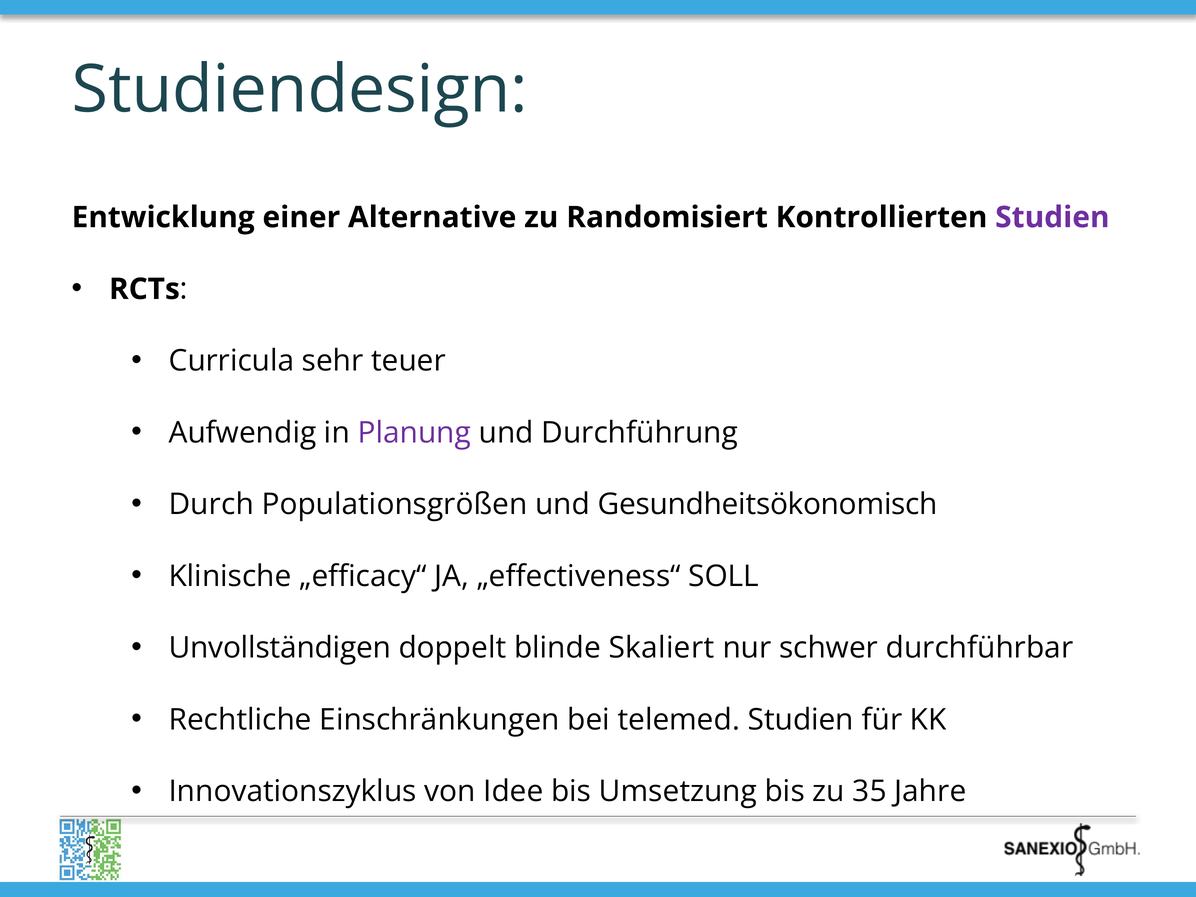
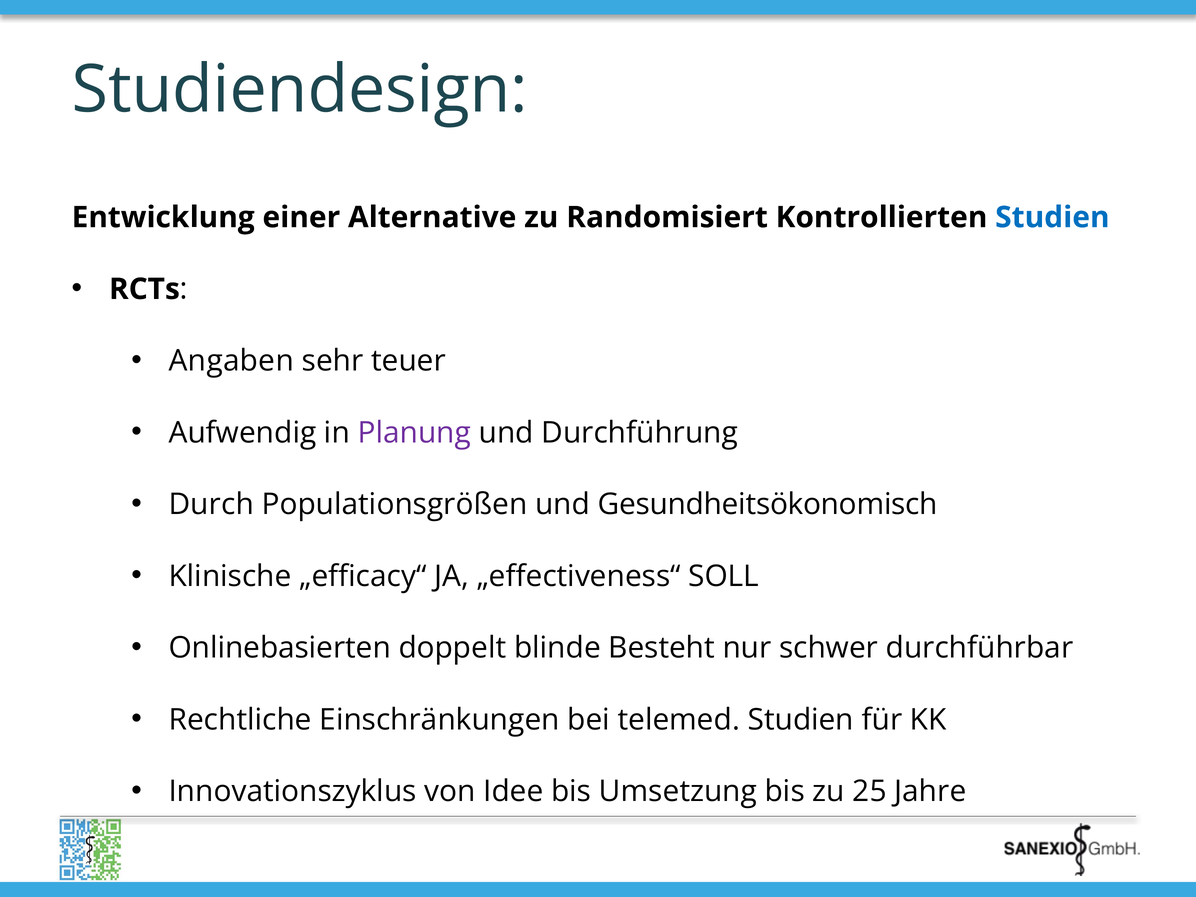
Studien at (1052, 217) colour: purple -> blue
Curricula: Curricula -> Angaben
Unvollständigen: Unvollständigen -> Onlinebasierten
Skaliert: Skaliert -> Besteht
35: 35 -> 25
